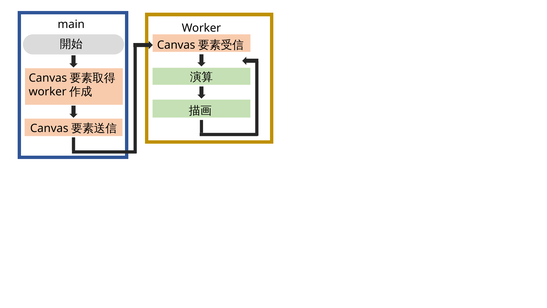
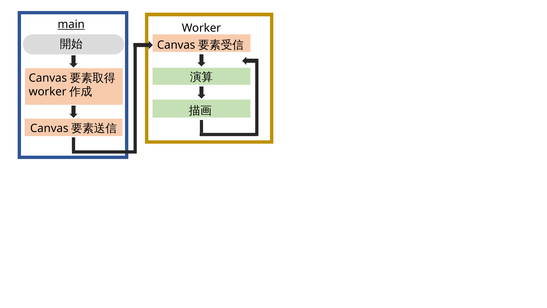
main underline: none -> present
